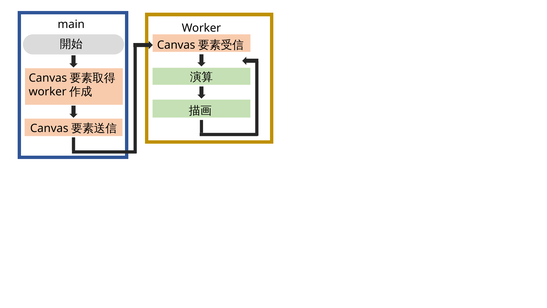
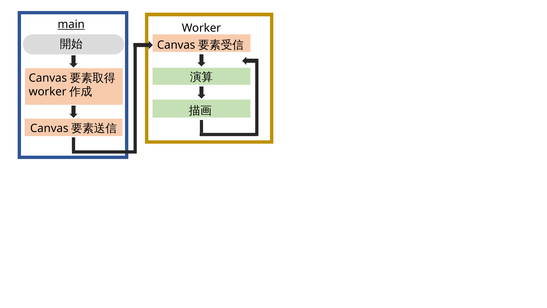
main underline: none -> present
